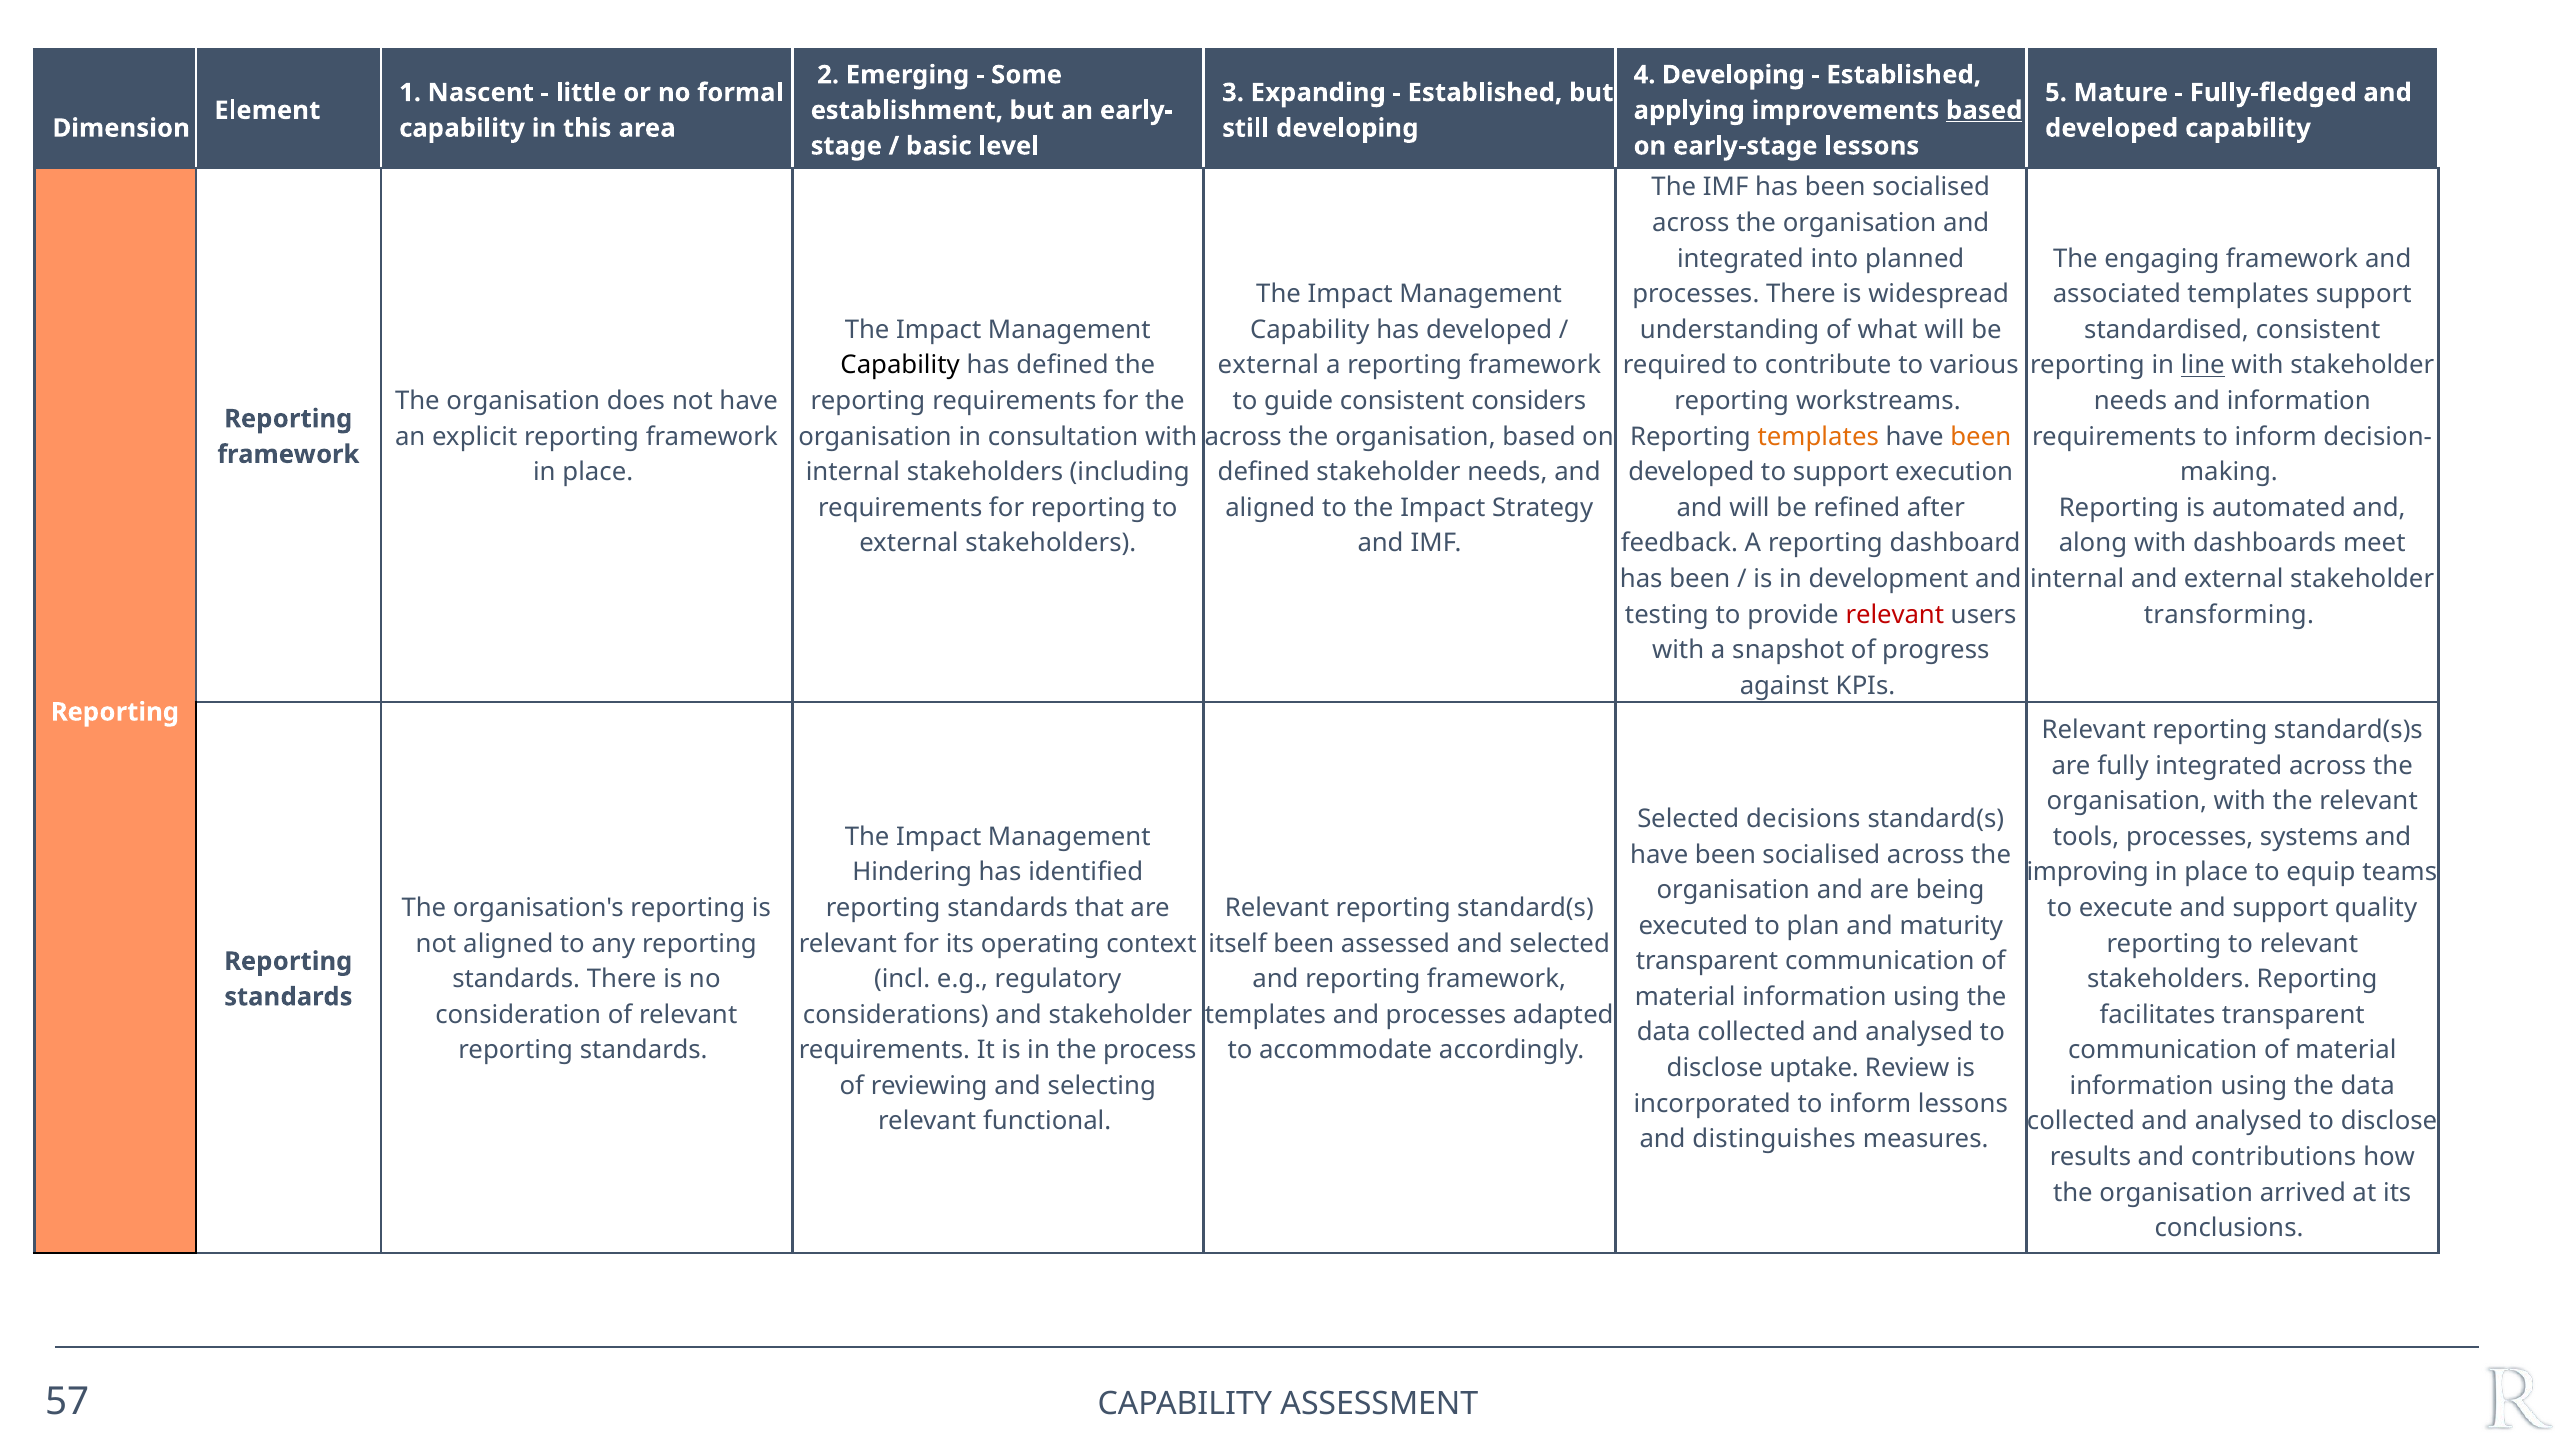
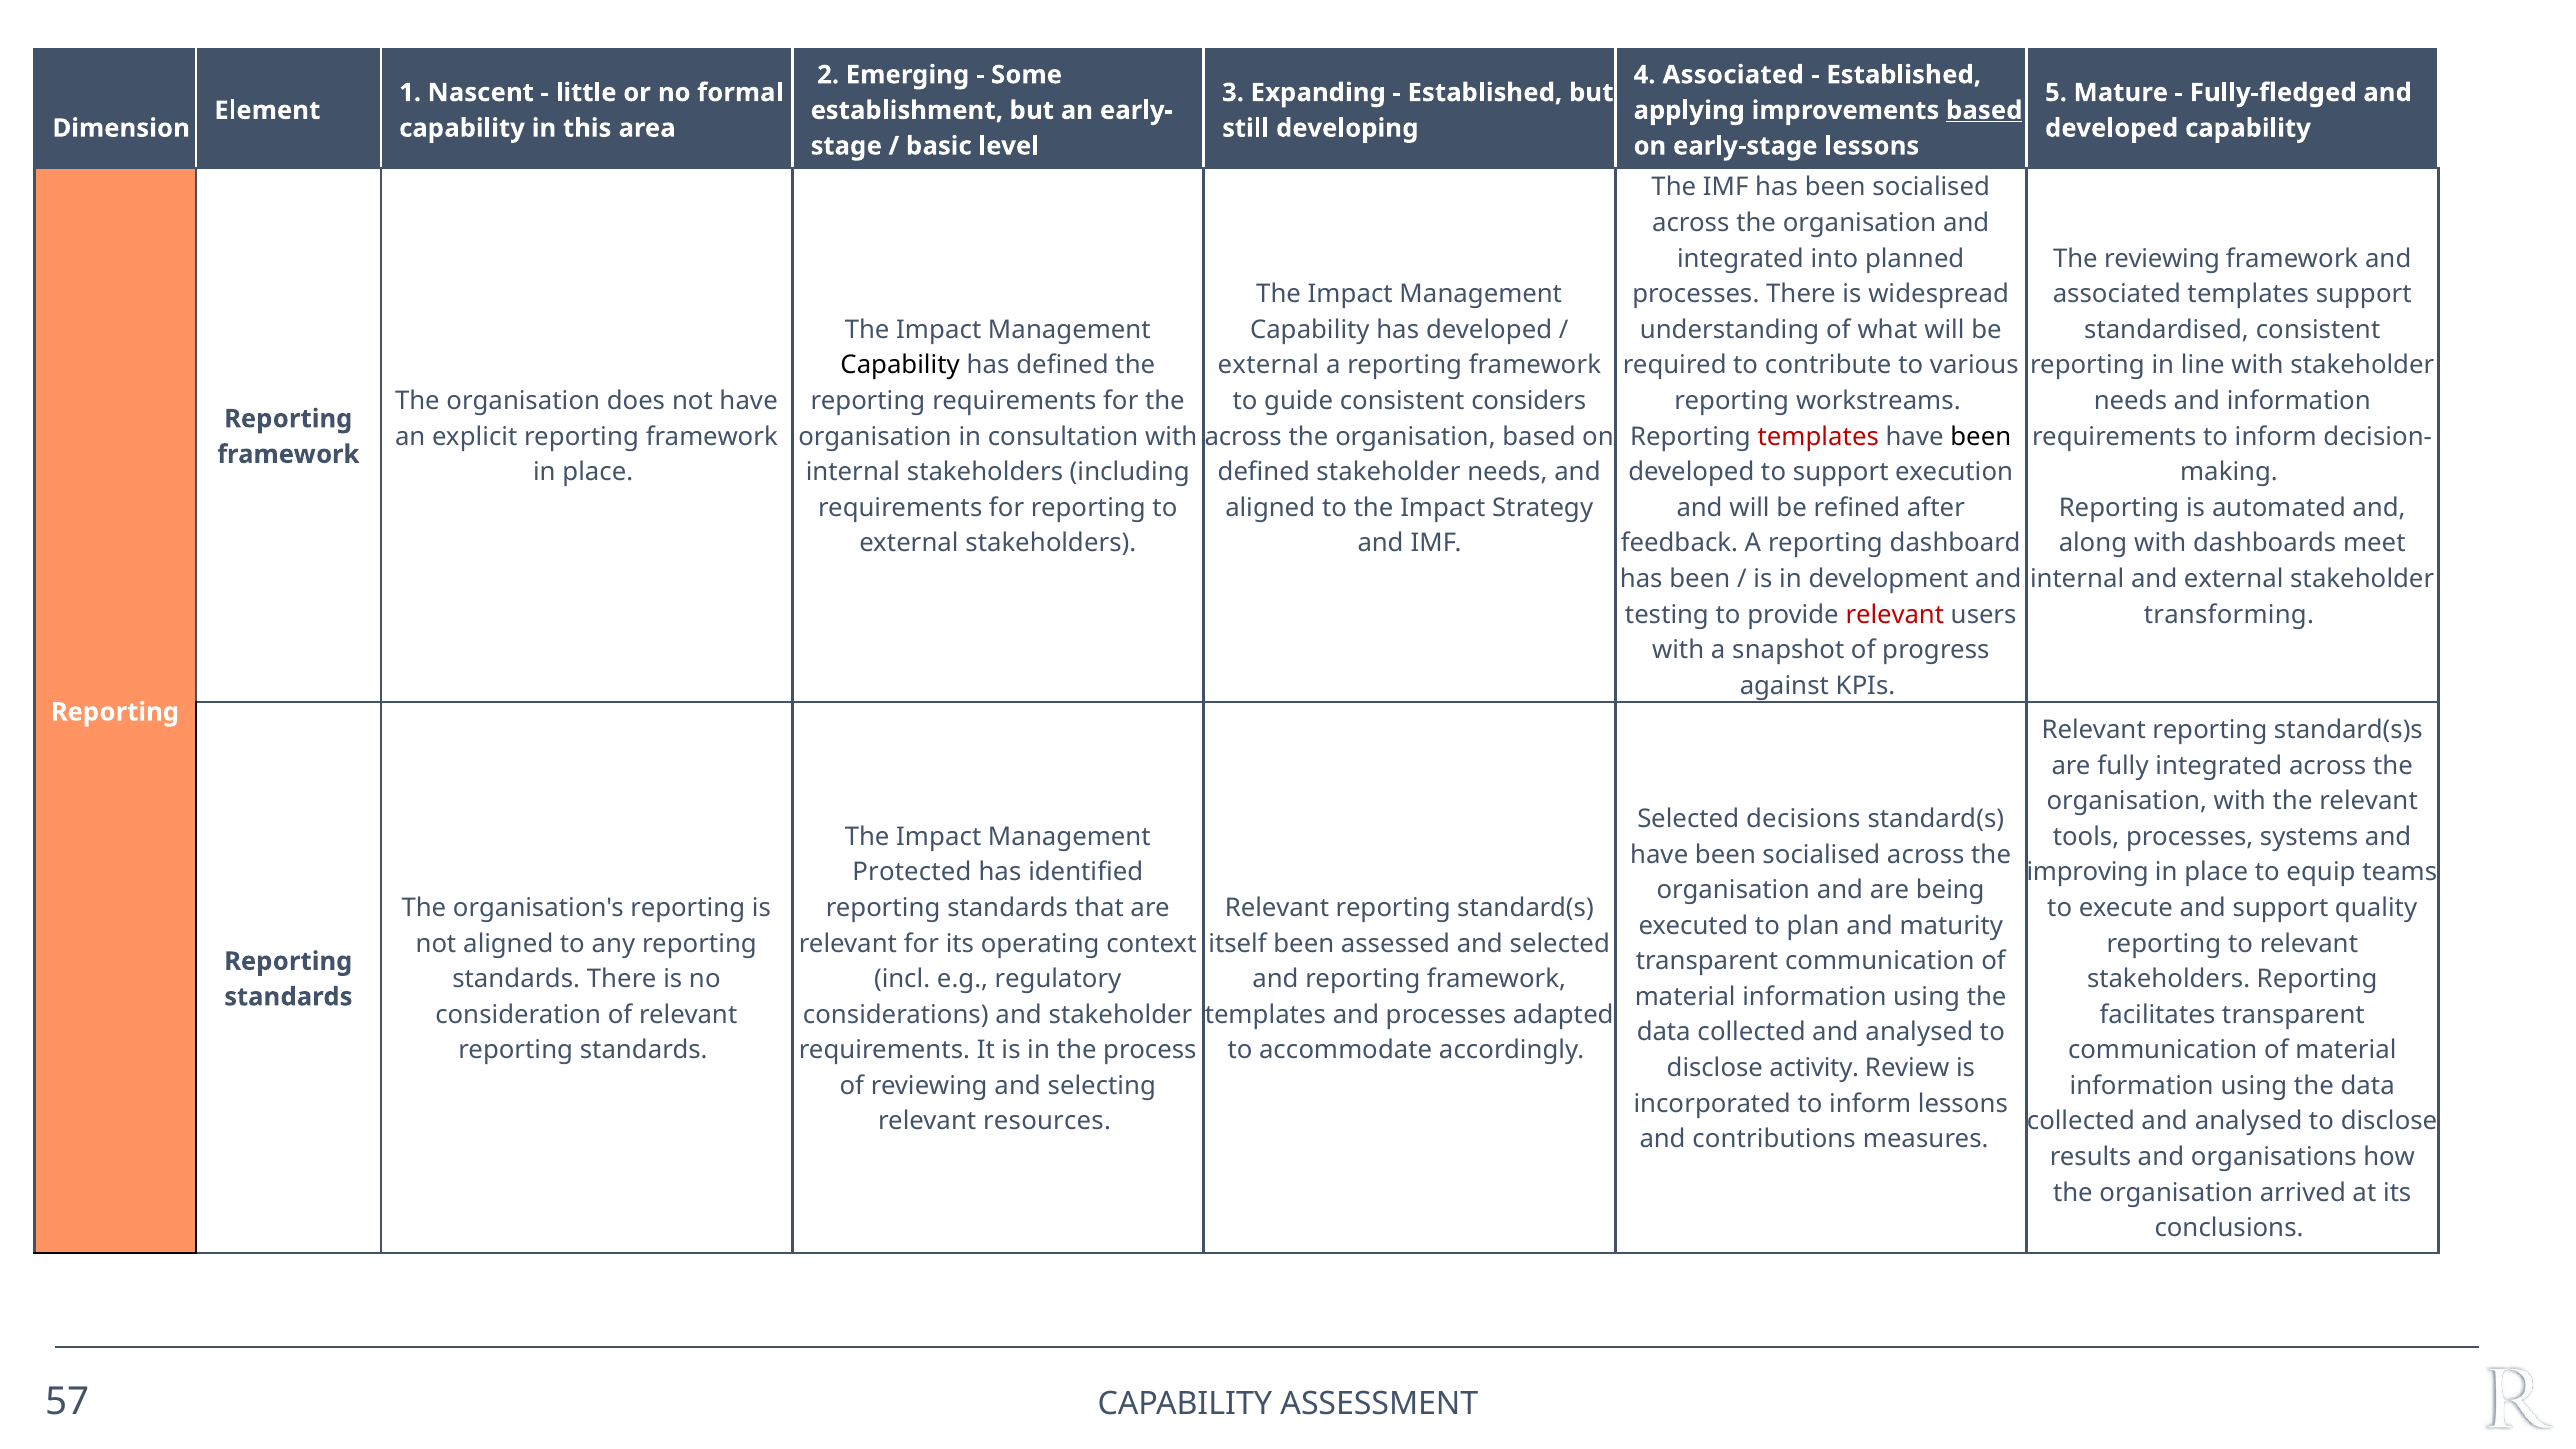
4 Developing: Developing -> Associated
The engaging: engaging -> reviewing
line underline: present -> none
templates at (1818, 437) colour: orange -> red
been at (1981, 437) colour: orange -> black
Hindering: Hindering -> Protected
uptake: uptake -> activity
functional: functional -> resources
distinguishes: distinguishes -> contributions
contributions: contributions -> organisations
